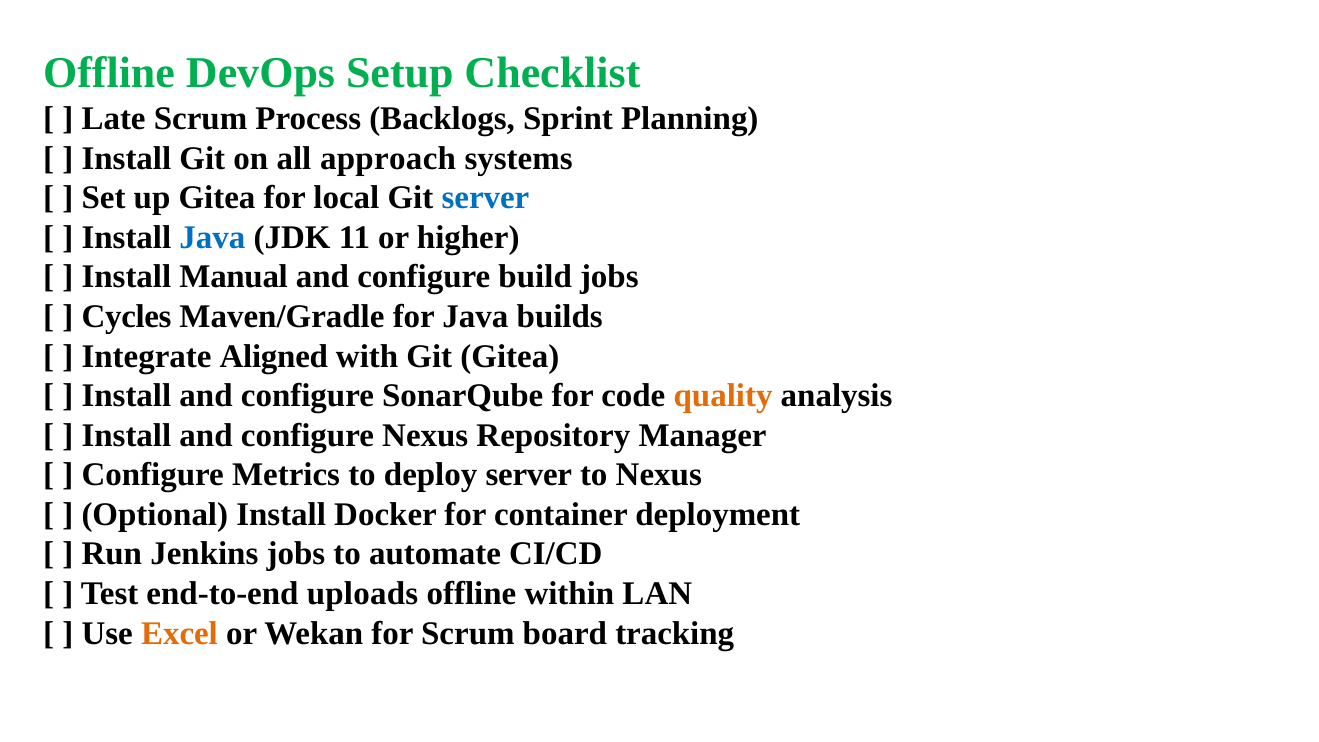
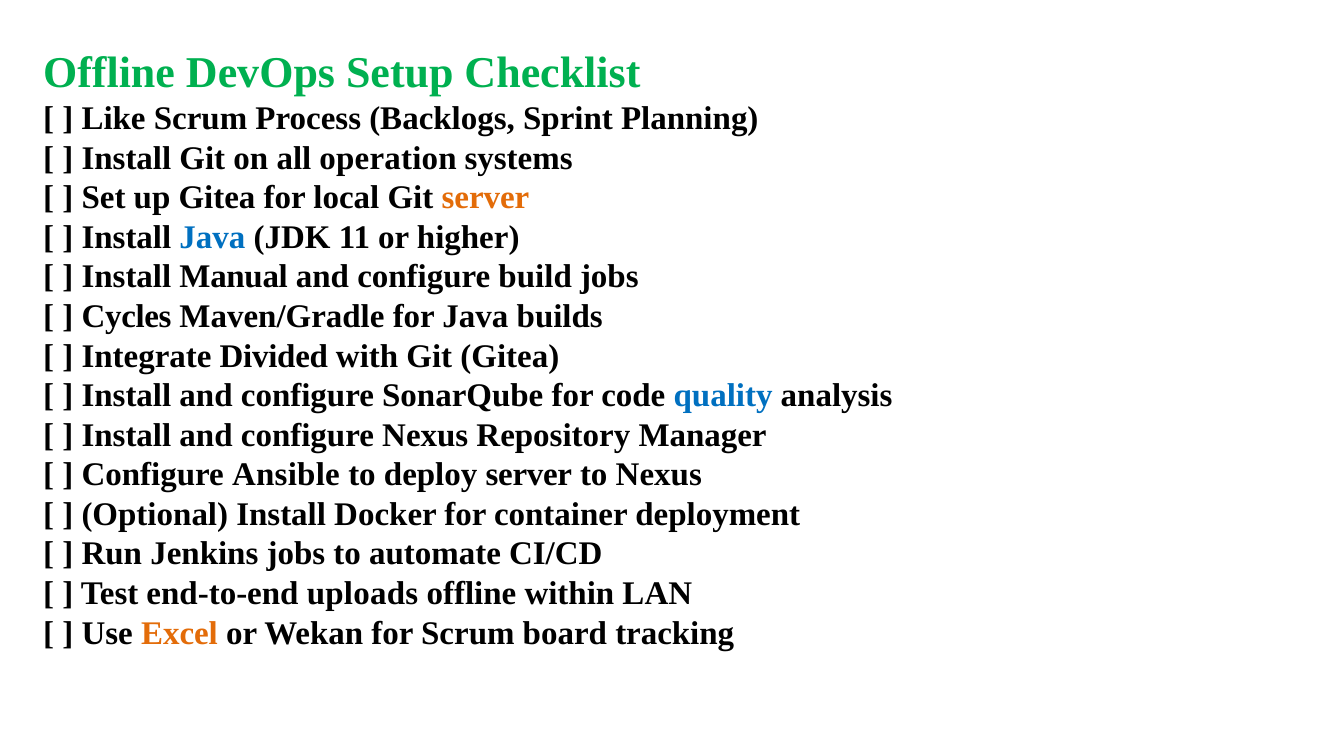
Late: Late -> Like
approach: approach -> operation
server at (485, 198) colour: blue -> orange
Aligned: Aligned -> Divided
quality colour: orange -> blue
Metrics: Metrics -> Ansible
